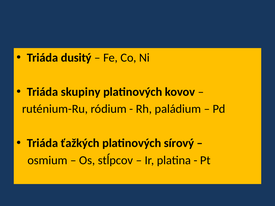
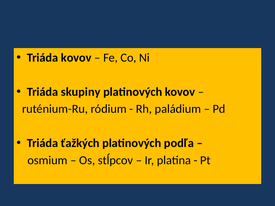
Triáda dusitý: dusitý -> kovov
sírový: sírový -> podľa
